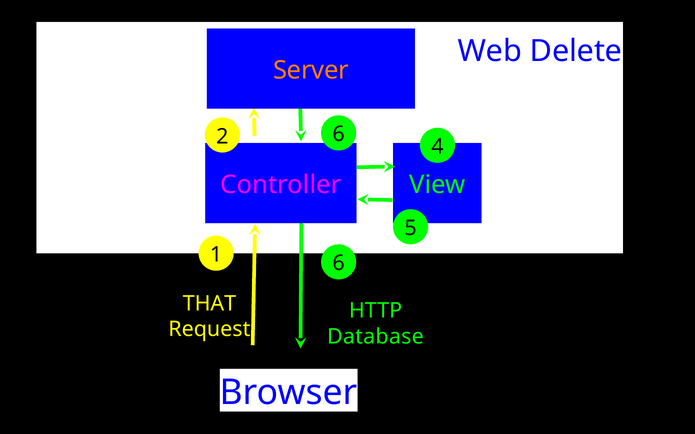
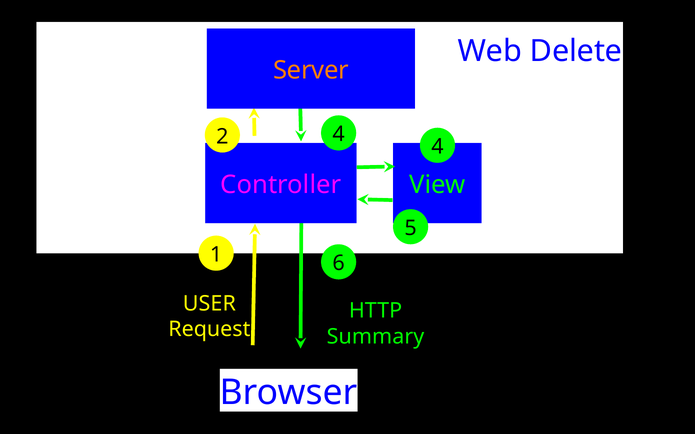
2 6: 6 -> 4
THAT: THAT -> USER
Database: Database -> Summary
